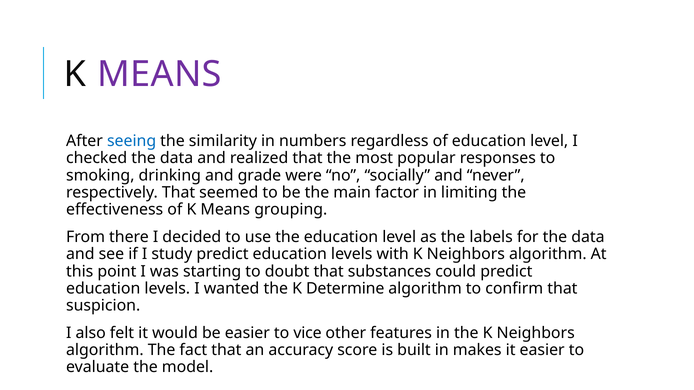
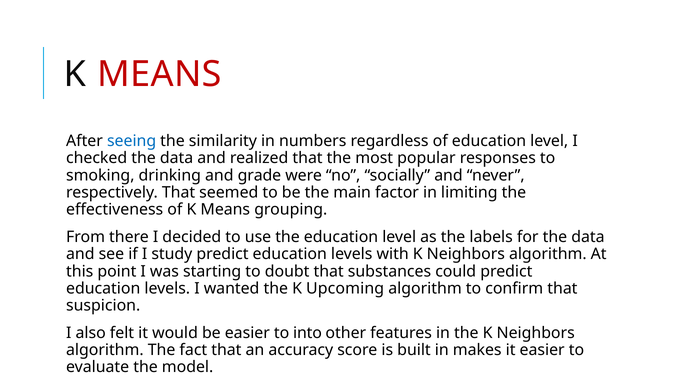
MEANS at (159, 74) colour: purple -> red
Determine: Determine -> Upcoming
vice: vice -> into
